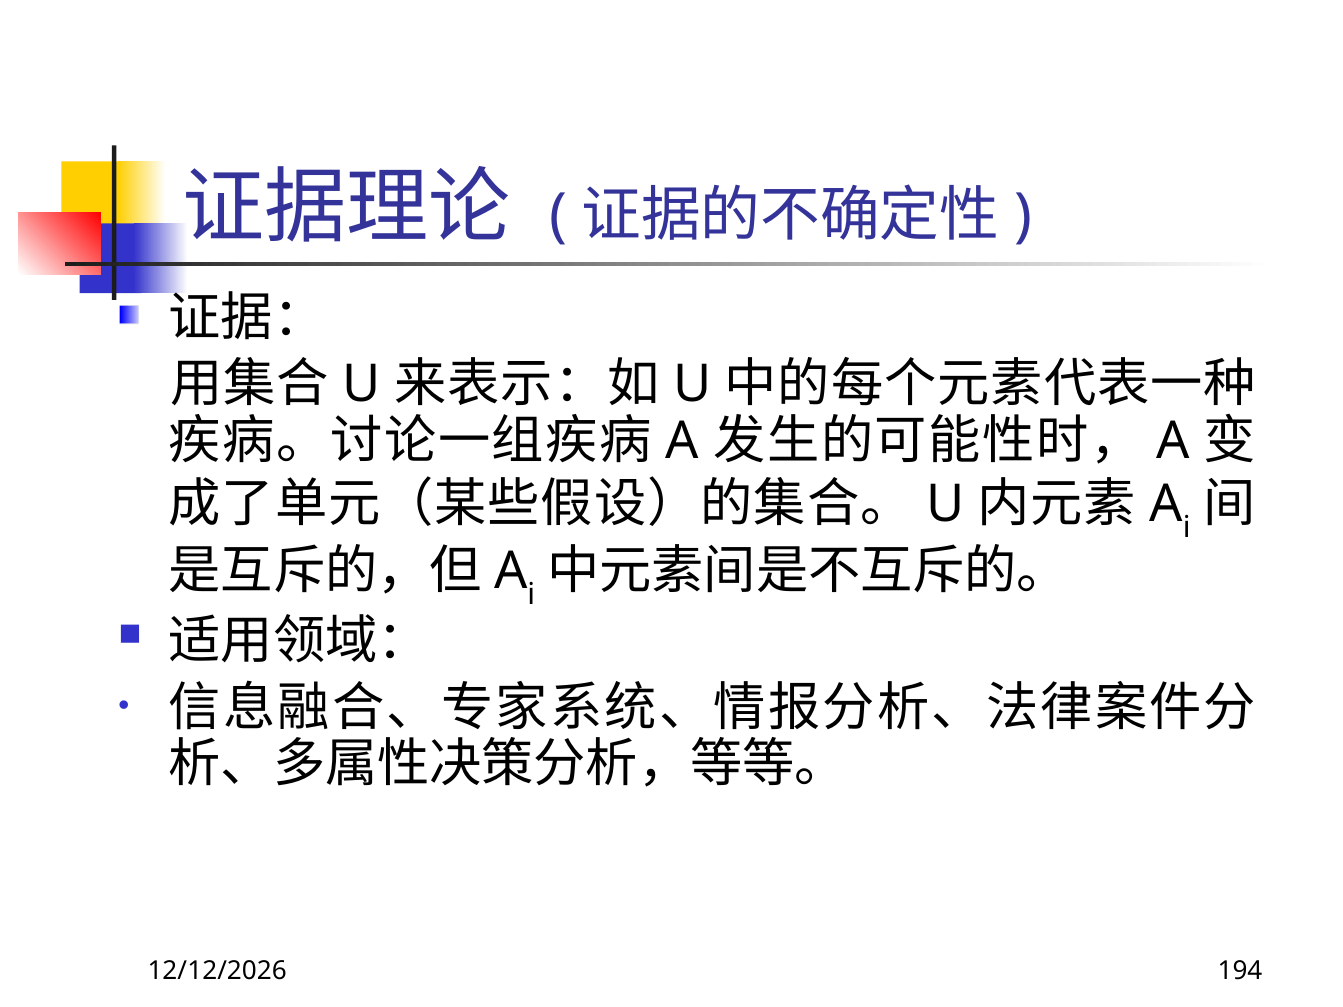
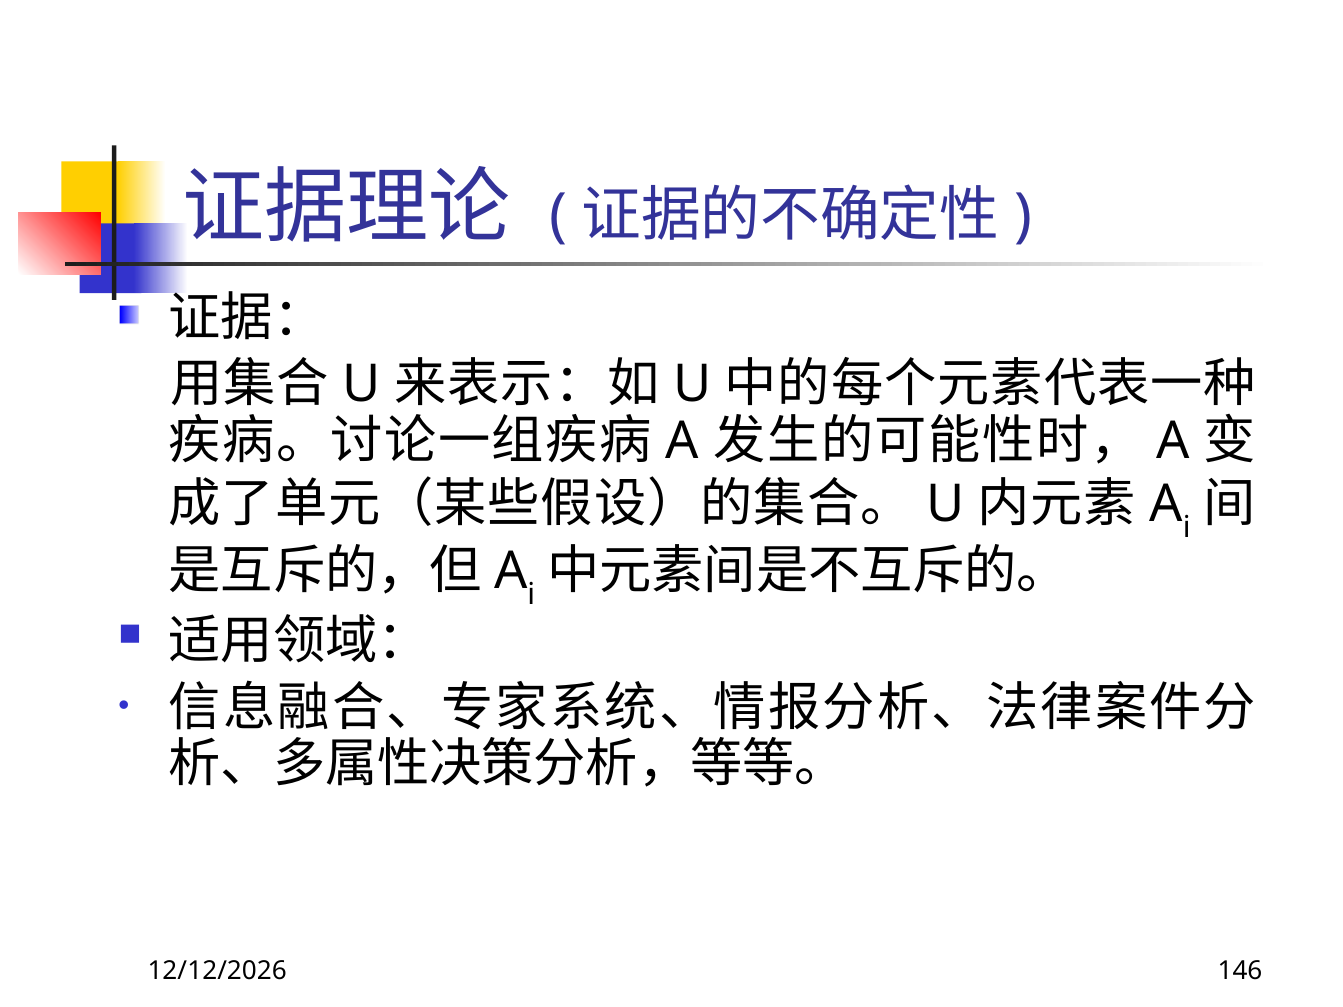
194: 194 -> 146
